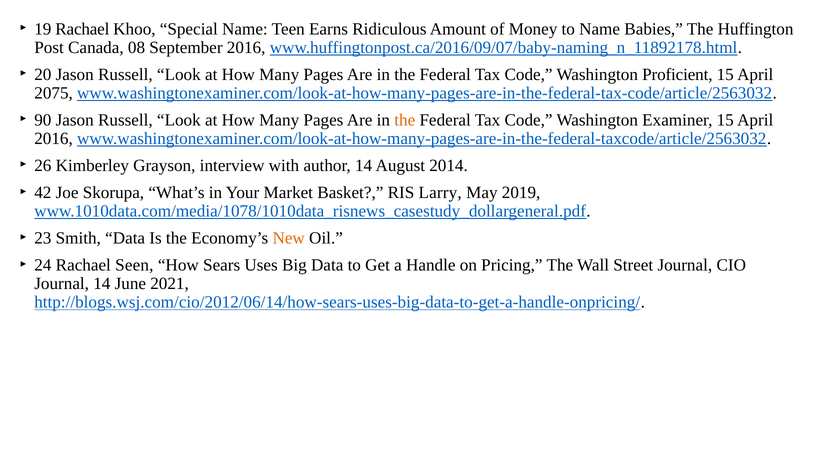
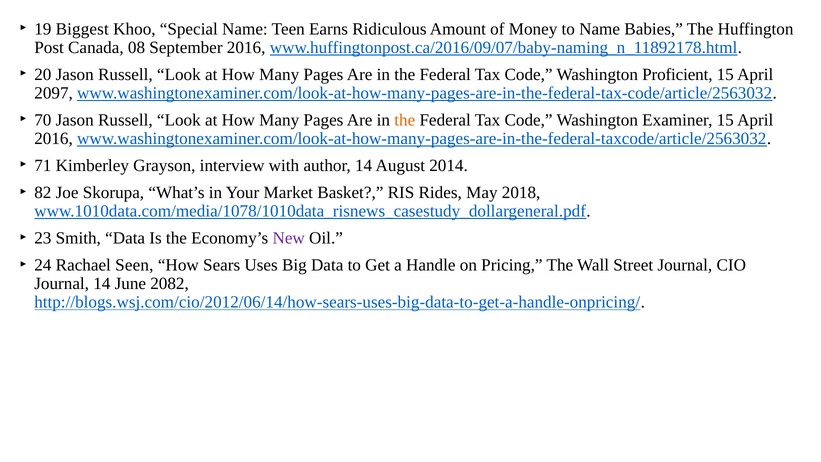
19 Rachael: Rachael -> Biggest
2075: 2075 -> 2097
90: 90 -> 70
26: 26 -> 71
42: 42 -> 82
Larry: Larry -> Rides
2019: 2019 -> 2018
New colour: orange -> purple
2021: 2021 -> 2082
